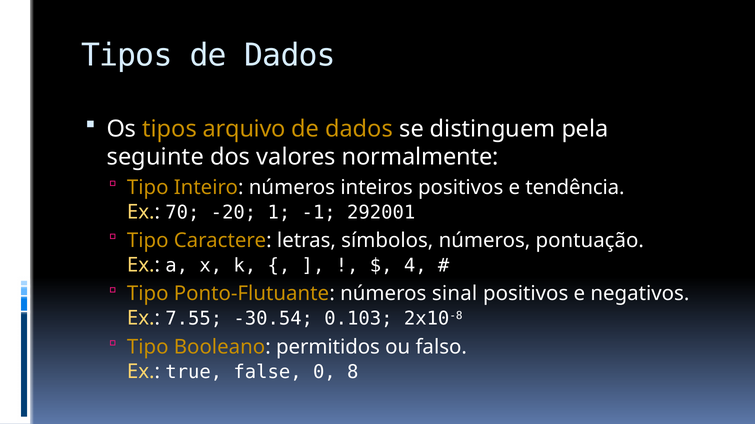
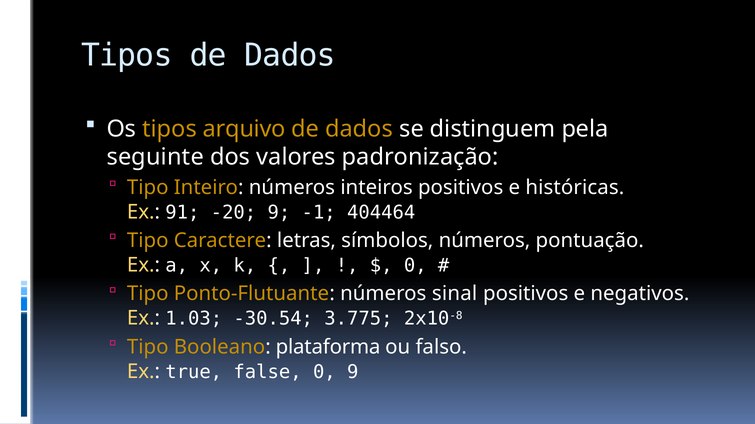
normalmente: normalmente -> padronização
tendência: tendência -> históricas
70: 70 -> 91
-20 1: 1 -> 9
292001: 292001 -> 404464
4 at (415, 266): 4 -> 0
7.55: 7.55 -> 1.03
0.103: 0.103 -> 3.775
permitidos: permitidos -> plataforma
0 8: 8 -> 9
